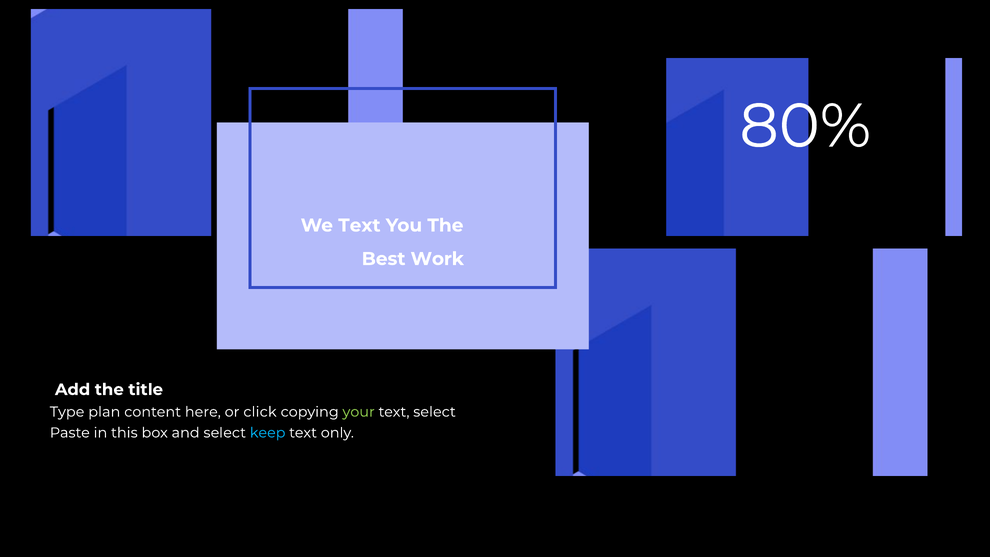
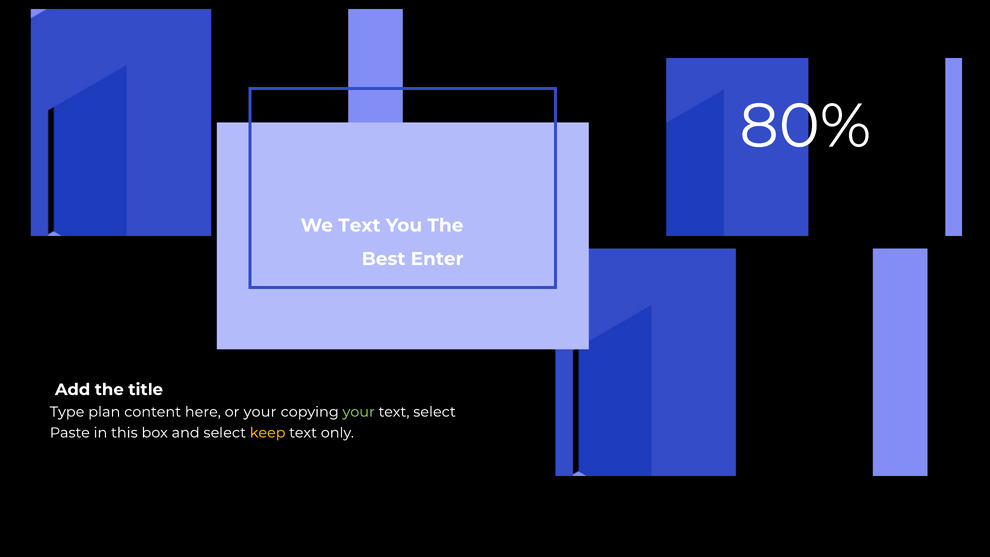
Work: Work -> Enter
or click: click -> your
keep colour: light blue -> yellow
